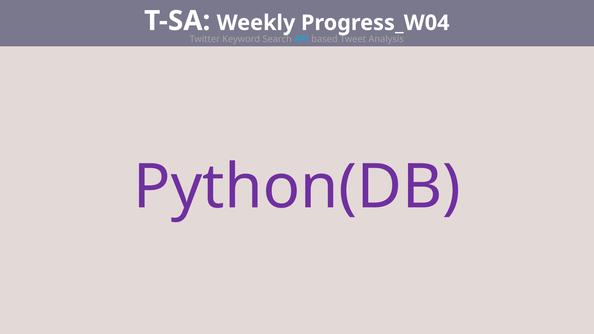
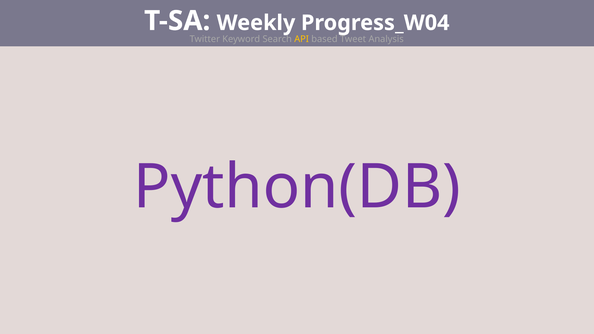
API colour: light blue -> yellow
